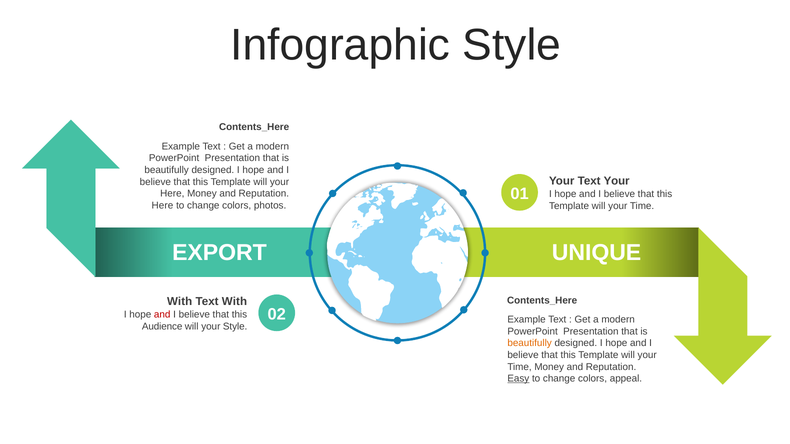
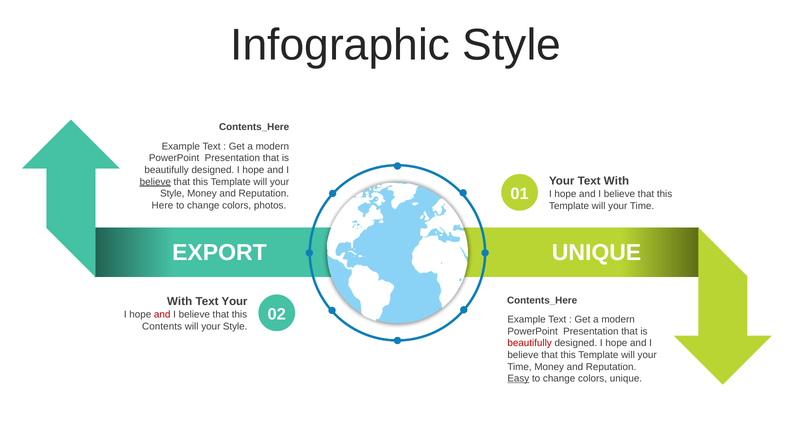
Text Your: Your -> With
believe at (155, 182) underline: none -> present
Here at (172, 194): Here -> Style
Text With: With -> Your
Audience: Audience -> Contents
beautifully at (530, 343) colour: orange -> red
colors appeal: appeal -> unique
